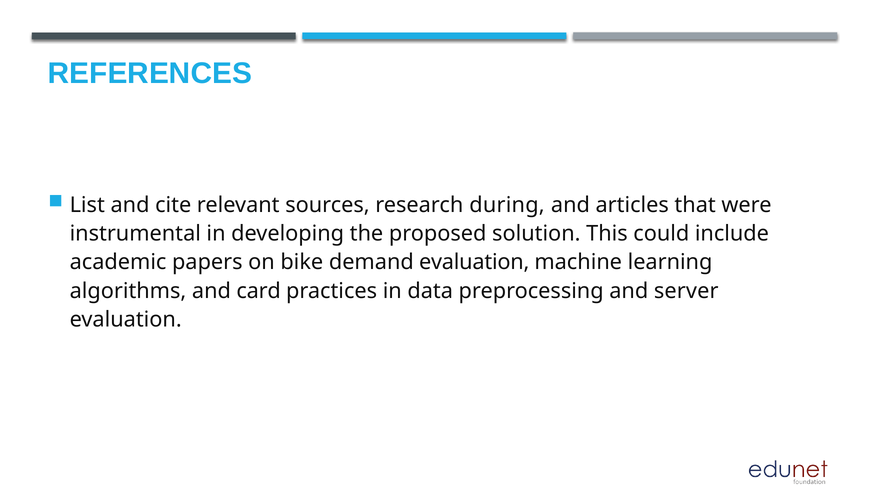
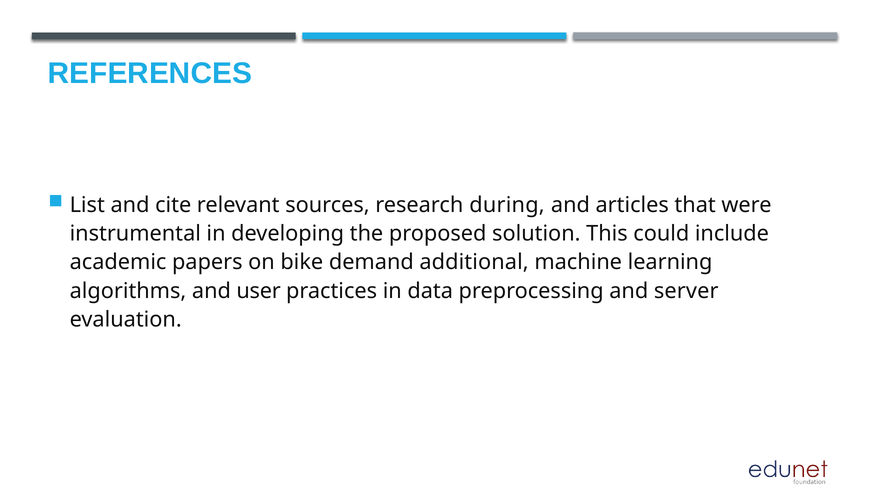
demand evaluation: evaluation -> additional
card: card -> user
